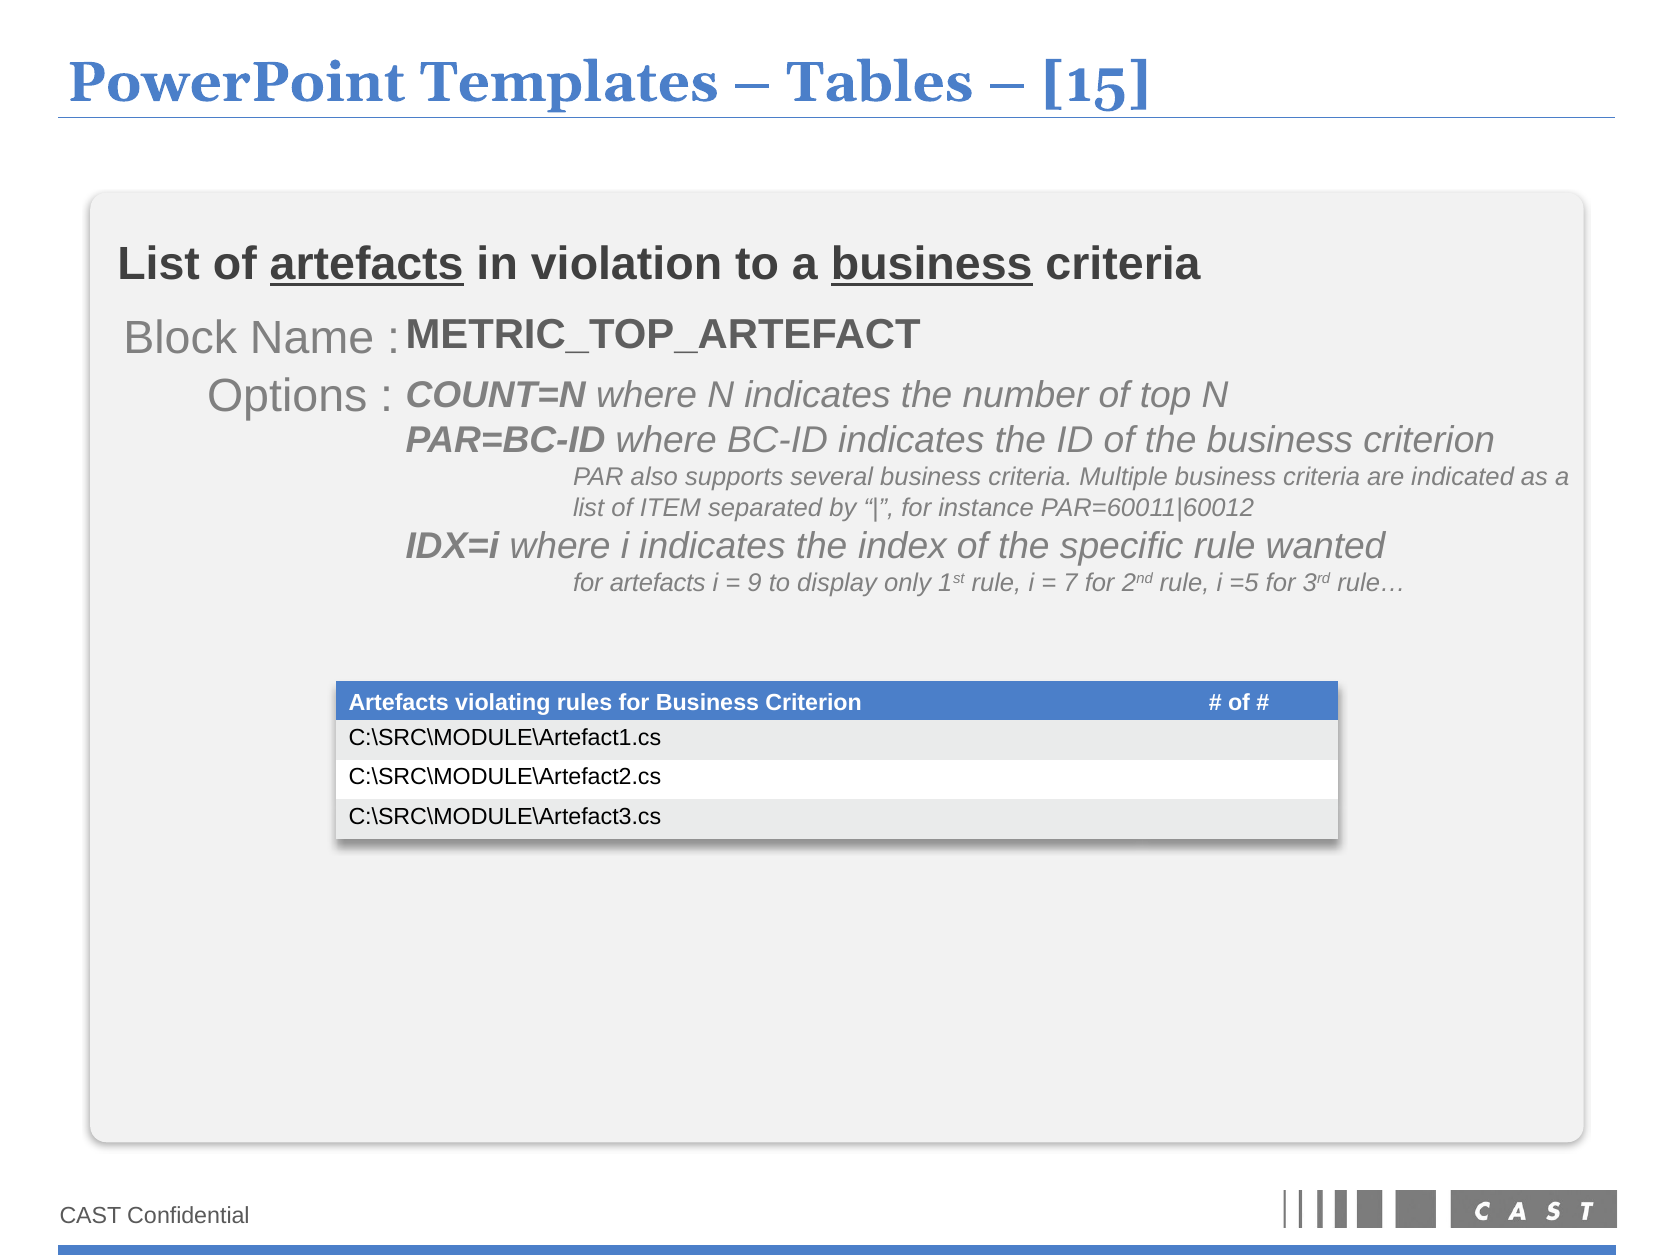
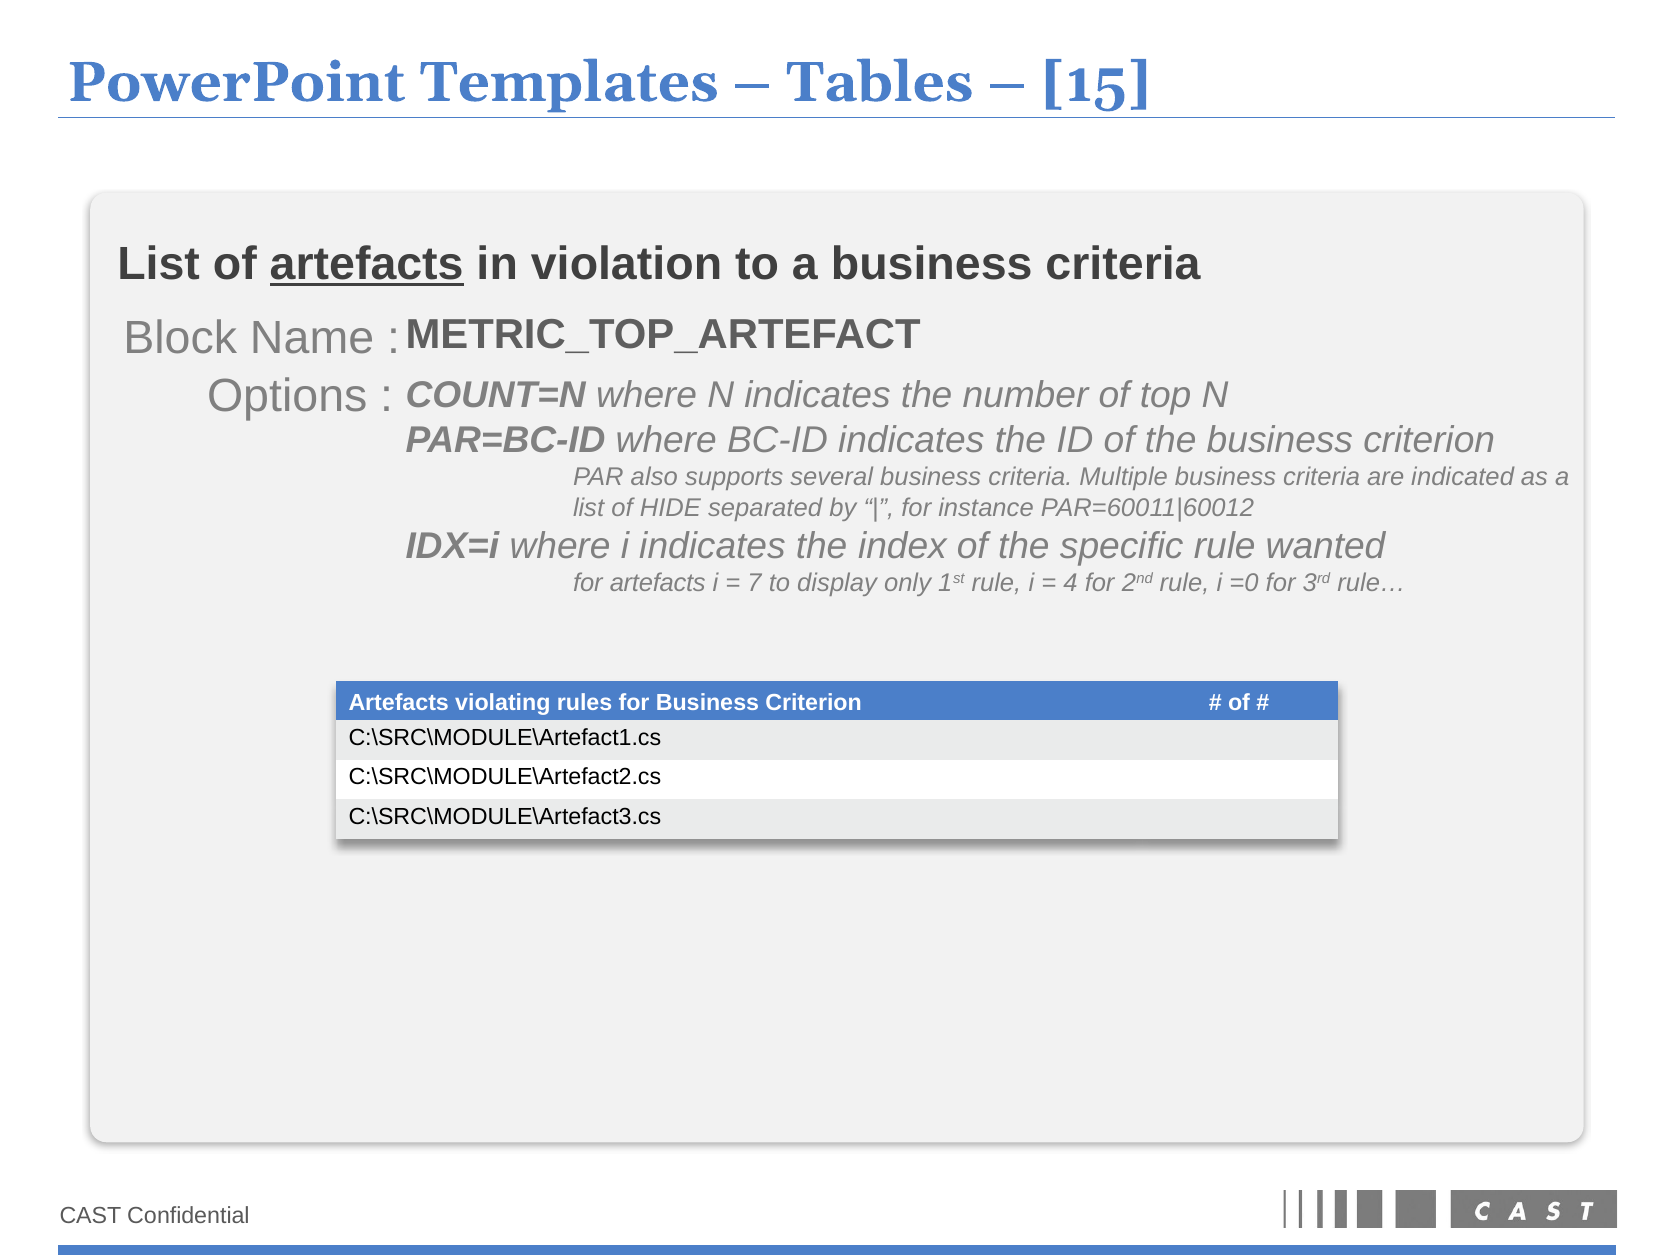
business at (932, 264) underline: present -> none
ITEM: ITEM -> HIDE
9: 9 -> 7
7: 7 -> 4
=5: =5 -> =0
